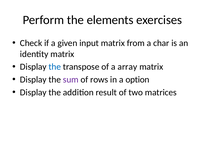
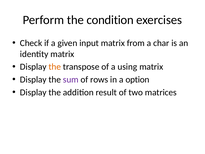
elements: elements -> condition
the at (55, 67) colour: blue -> orange
array: array -> using
